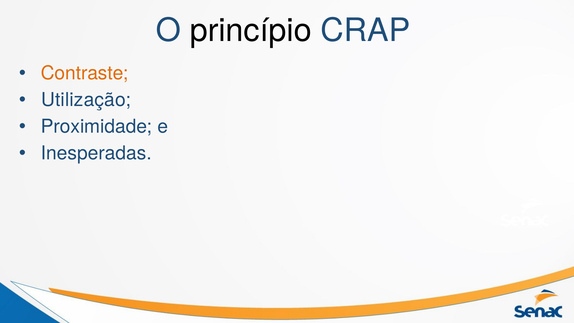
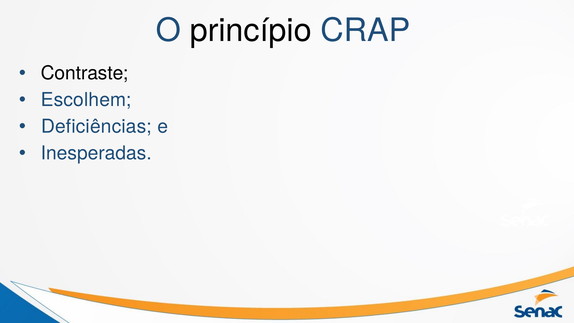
Contraste colour: orange -> black
Utilização: Utilização -> Escolhem
Proximidade: Proximidade -> Deficiências
